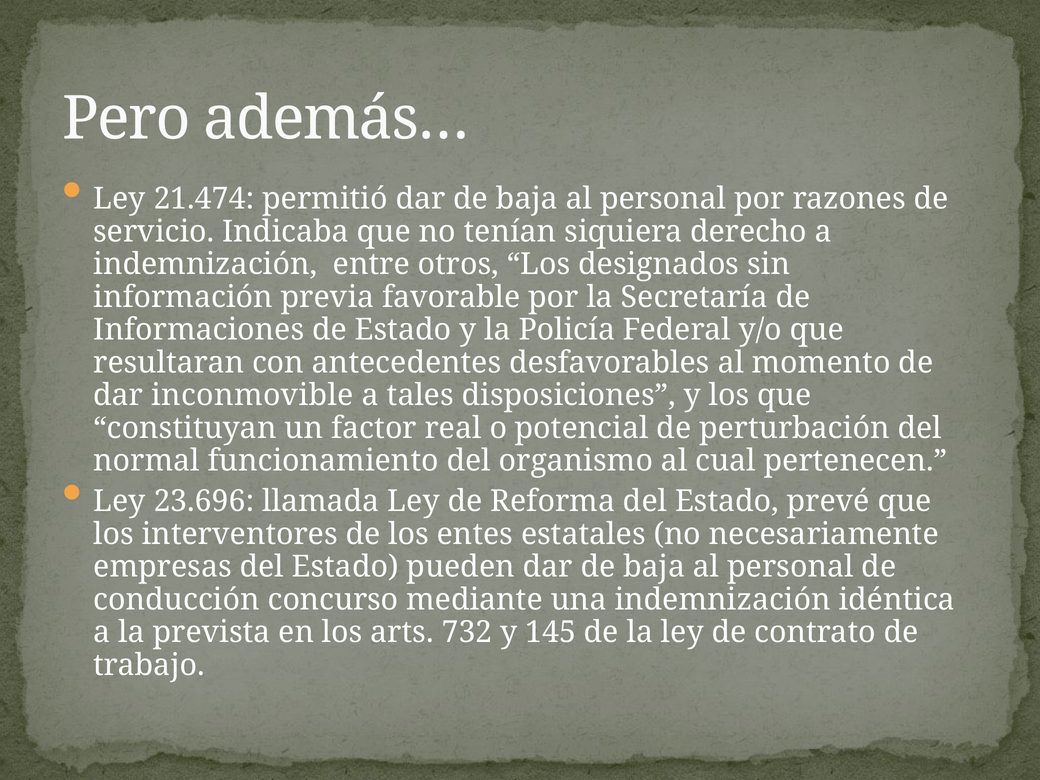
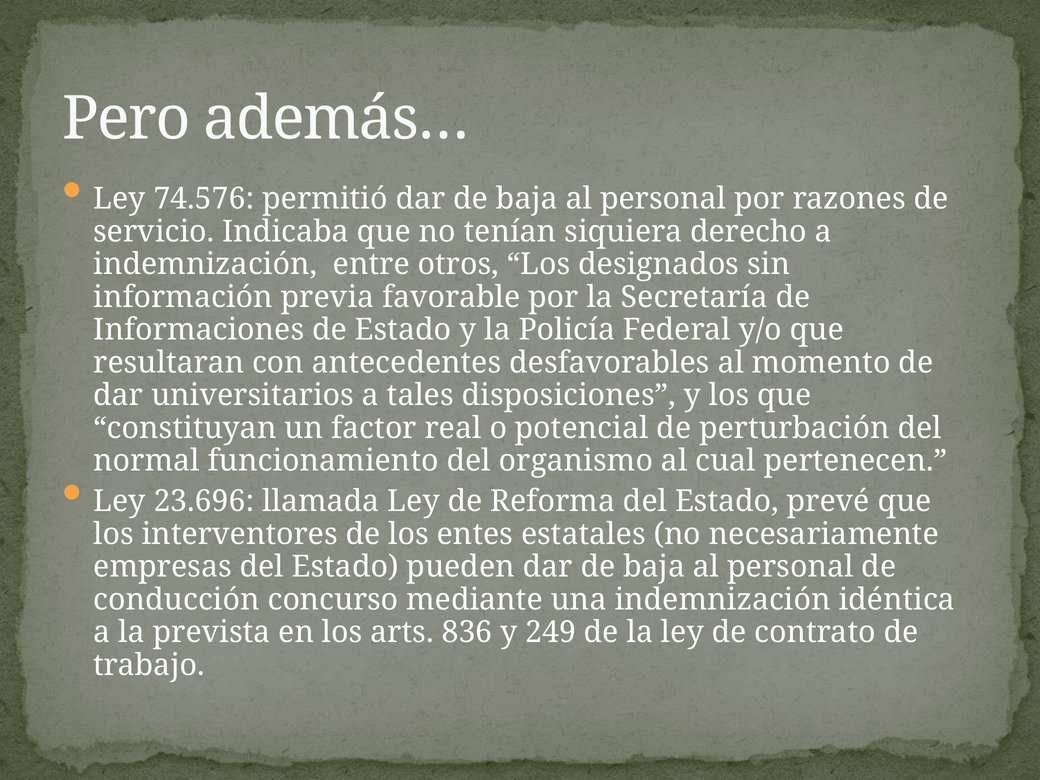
21.474: 21.474 -> 74.576
inconmovible: inconmovible -> universitarios
732: 732 -> 836
145: 145 -> 249
